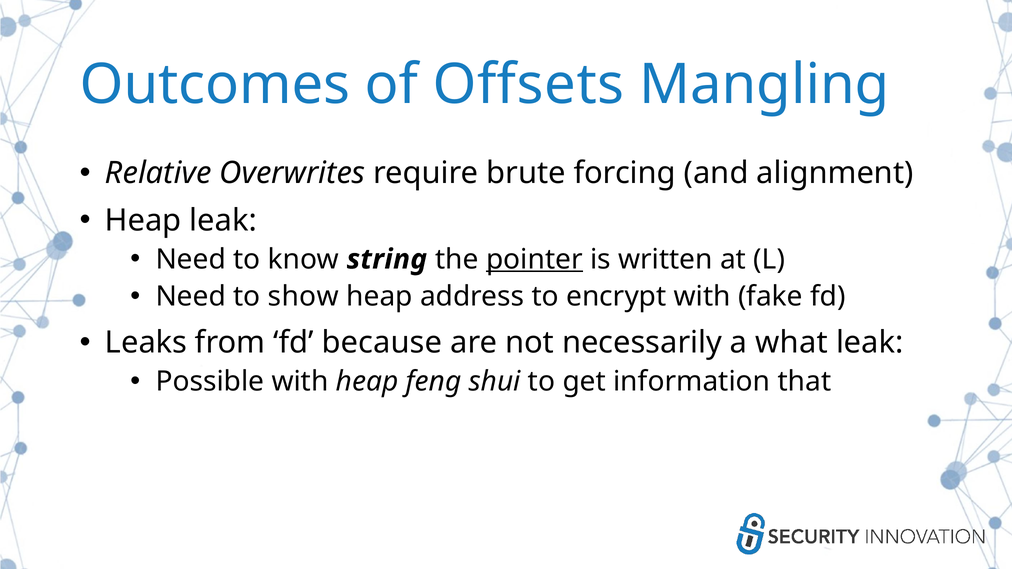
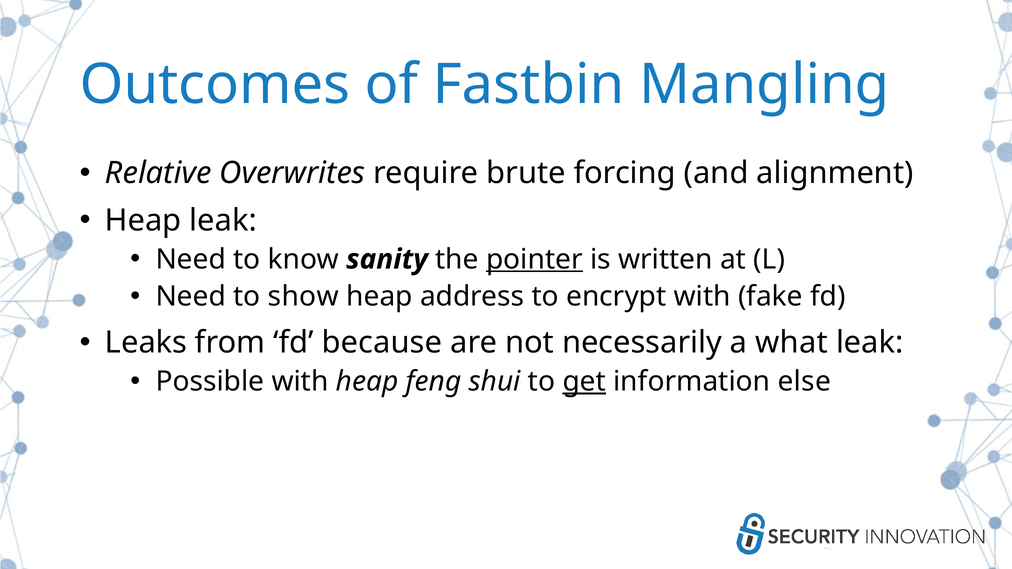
Offsets: Offsets -> Fastbin
string: string -> sanity
get underline: none -> present
that: that -> else
